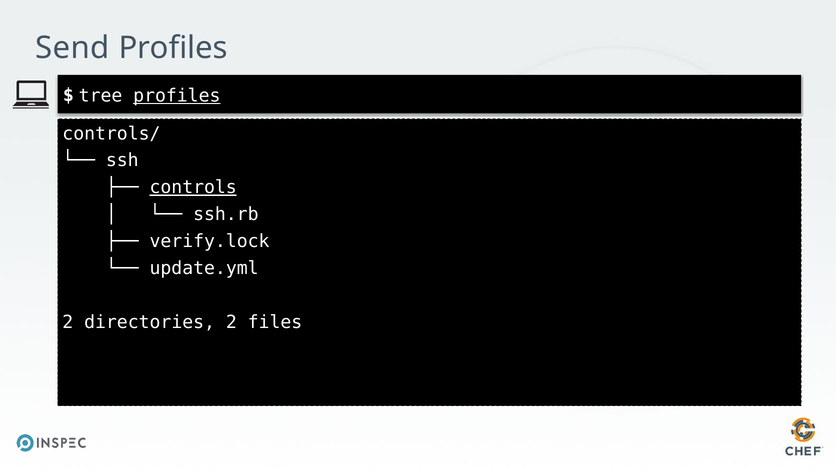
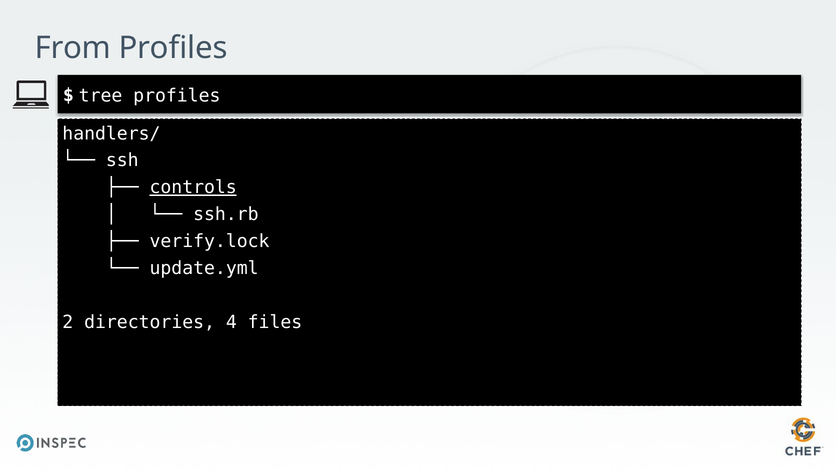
Send: Send -> From
profiles at (177, 96) underline: present -> none
controls/: controls/ -> handlers/
directories 2: 2 -> 4
